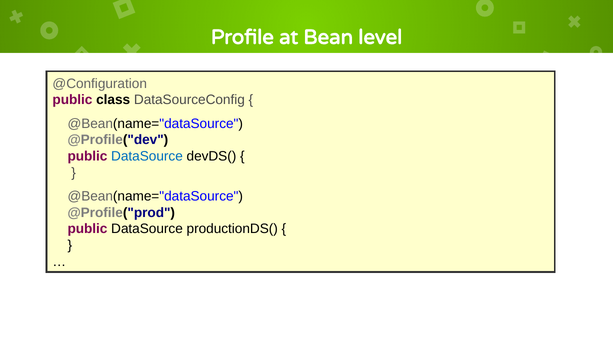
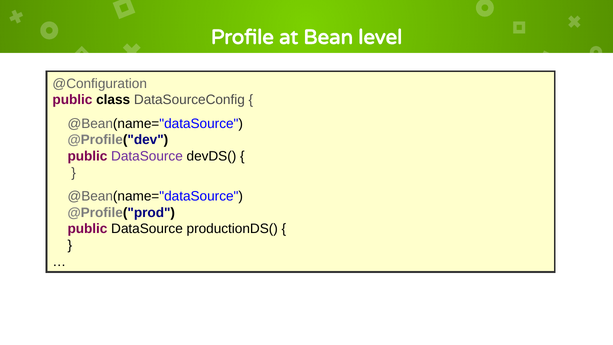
DataSource at (147, 156) colour: blue -> purple
